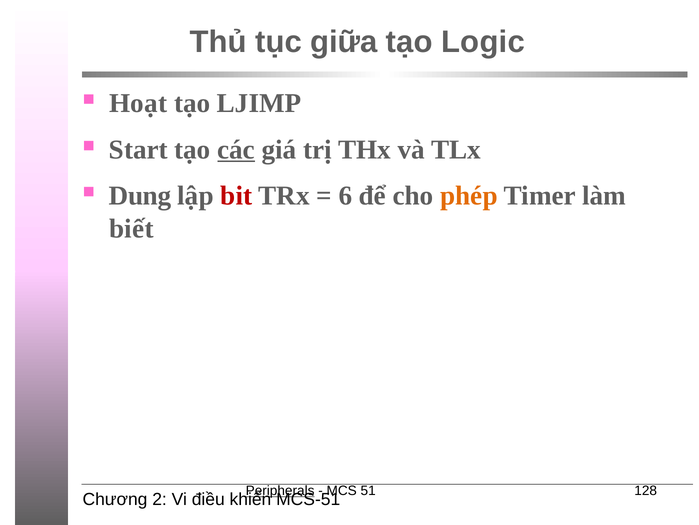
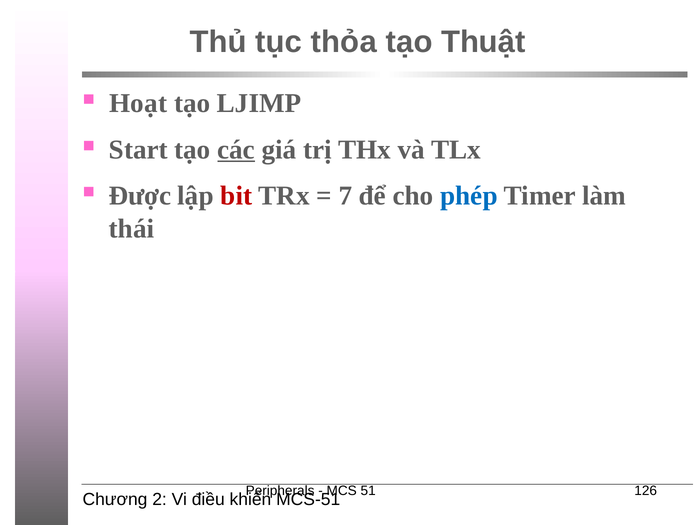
giữa: giữa -> thỏa
Logic: Logic -> Thuật
Dung: Dung -> Được
6: 6 -> 7
phép colour: orange -> blue
biết: biết -> thái
Peripherals underline: present -> none
128: 128 -> 126
